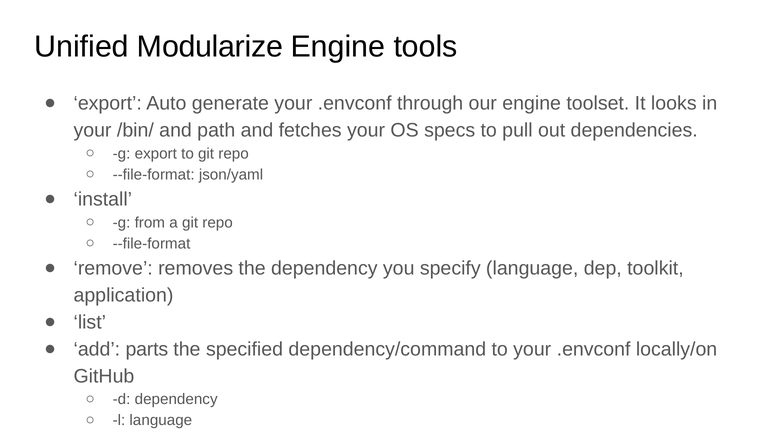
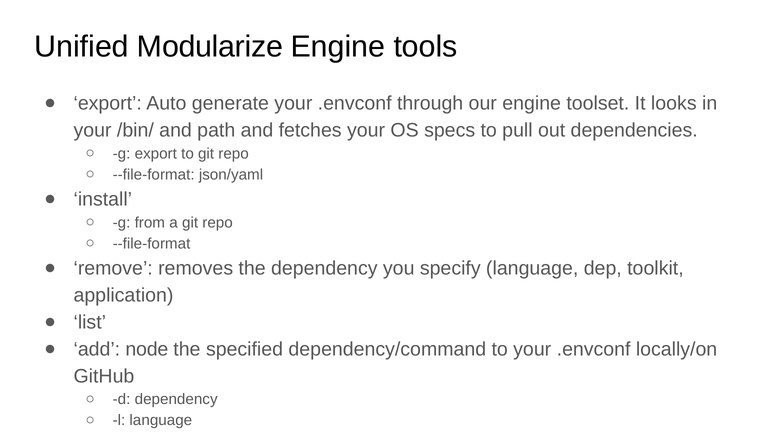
parts: parts -> node
